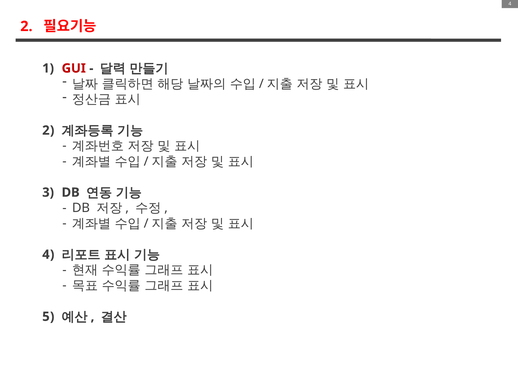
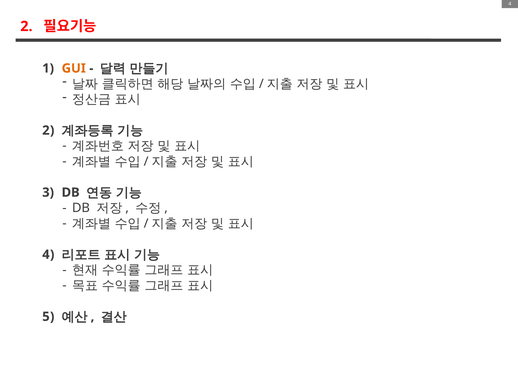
GUI colour: red -> orange
